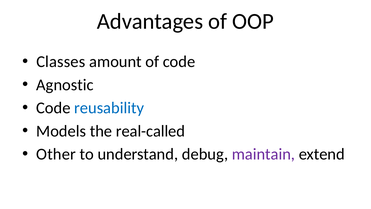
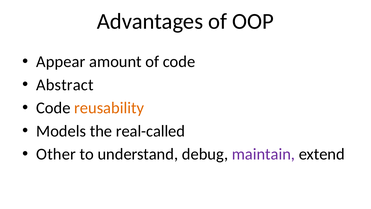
Classes: Classes -> Appear
Agnostic: Agnostic -> Abstract
reusability colour: blue -> orange
